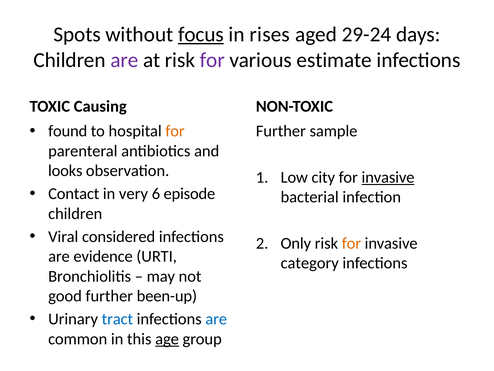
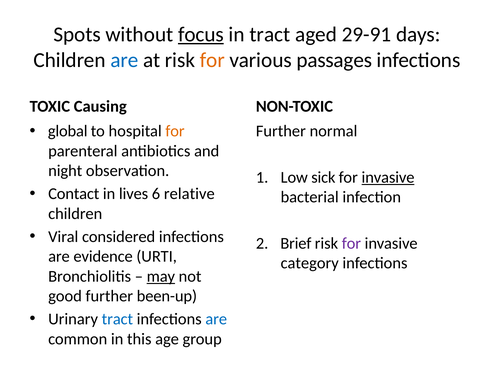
in rises: rises -> tract
29-24: 29-24 -> 29-91
are at (124, 60) colour: purple -> blue
for at (212, 60) colour: purple -> orange
estimate: estimate -> passages
found: found -> global
sample: sample -> normal
looks: looks -> night
city: city -> sick
very: very -> lives
episode: episode -> relative
Only: Only -> Brief
for at (351, 243) colour: orange -> purple
may underline: none -> present
age underline: present -> none
